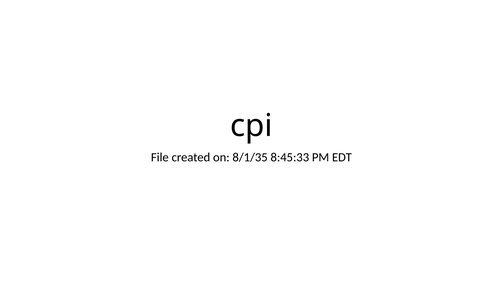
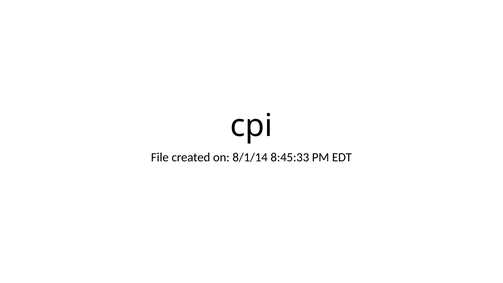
8/1/35: 8/1/35 -> 8/1/14
